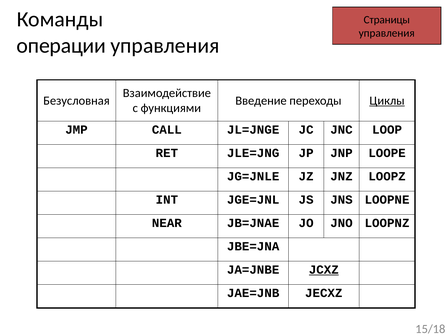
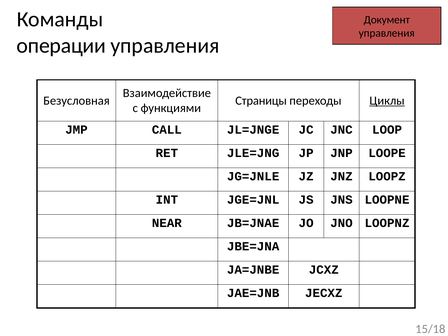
Страницы: Страницы -> Документ
Введение: Введение -> Страницы
JCXZ underline: present -> none
